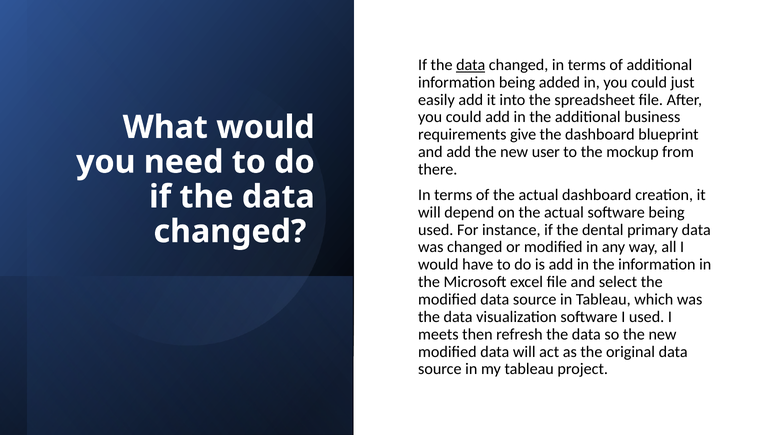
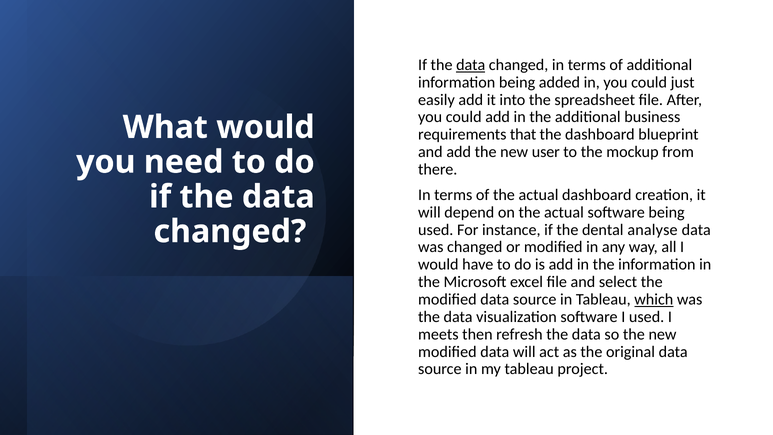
give: give -> that
primary: primary -> analyse
which underline: none -> present
